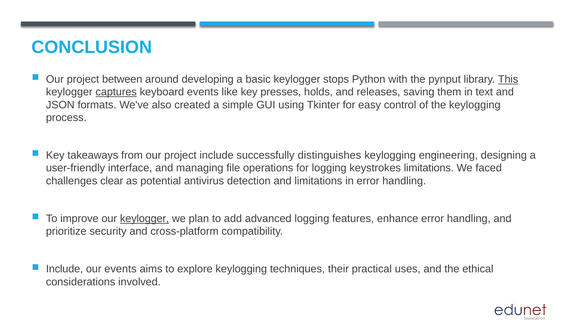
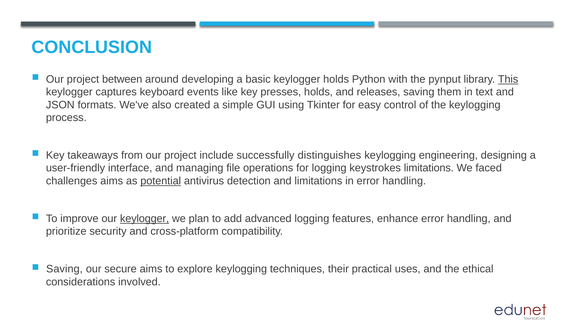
keylogger stops: stops -> holds
captures underline: present -> none
challenges clear: clear -> aims
potential underline: none -> present
Include at (65, 269): Include -> Saving
our events: events -> secure
